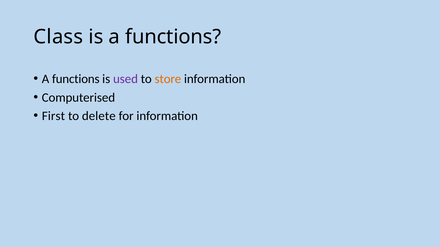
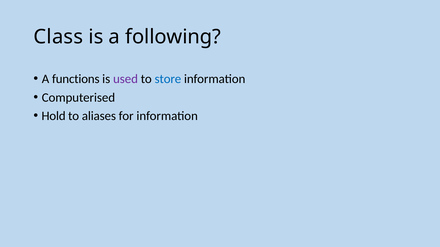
is a functions: functions -> following
store colour: orange -> blue
First: First -> Hold
delete: delete -> aliases
